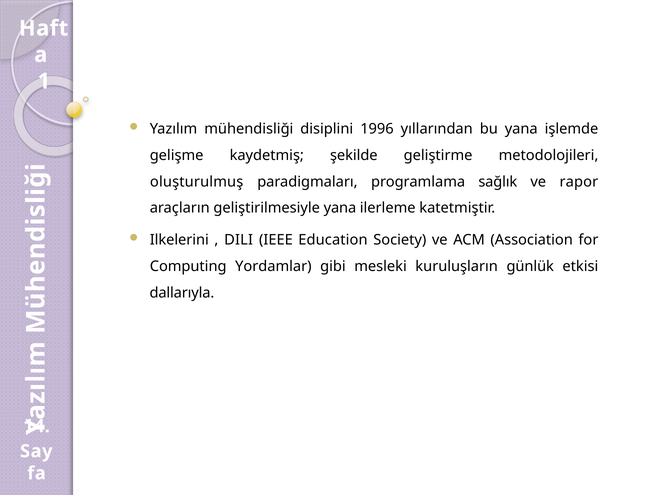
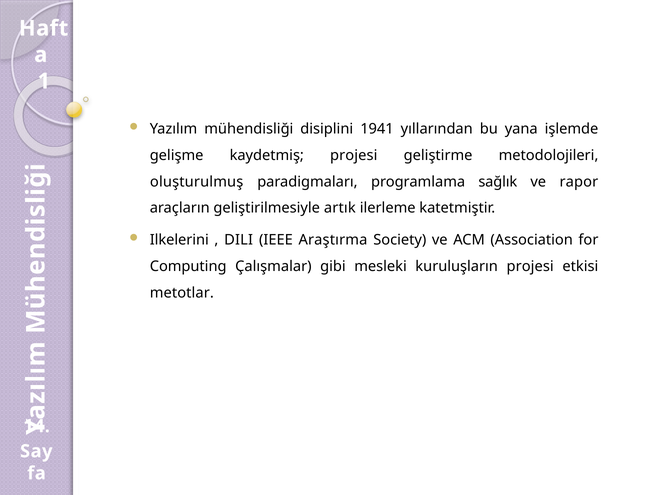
1996: 1996 -> 1941
kaydetmiş şekilde: şekilde -> projesi
geliştirilmesiyle yana: yana -> artık
Education: Education -> Araştırma
Yordamlar: Yordamlar -> Çalışmalar
kuruluşların günlük: günlük -> projesi
dallarıyla: dallarıyla -> metotlar
